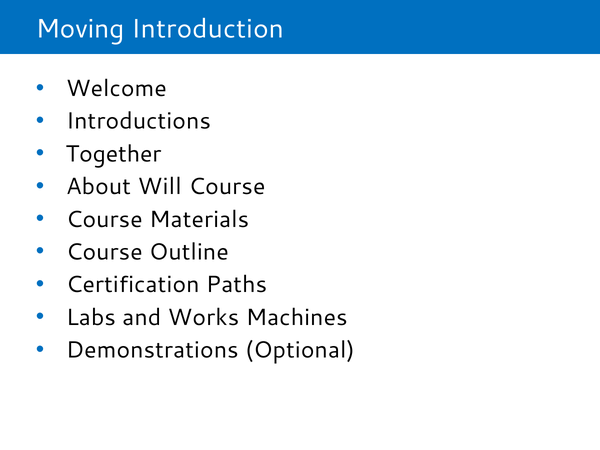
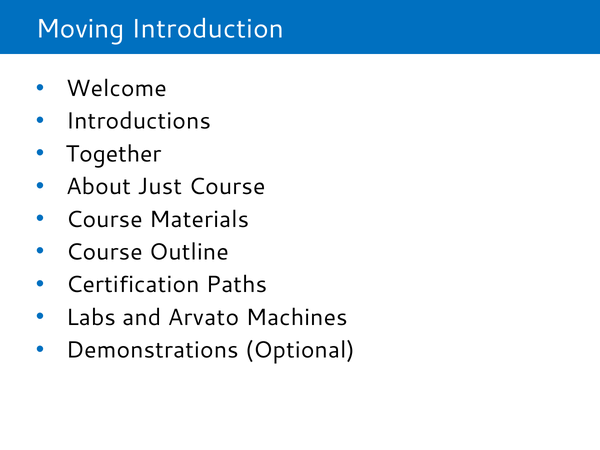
Will: Will -> Just
Works: Works -> Arvato
